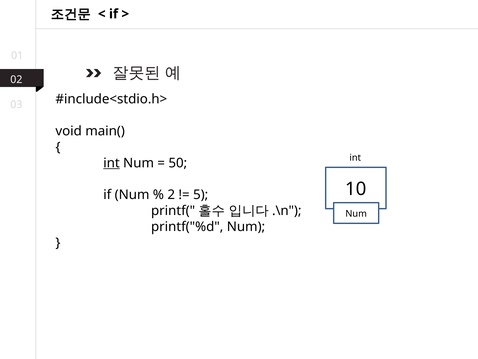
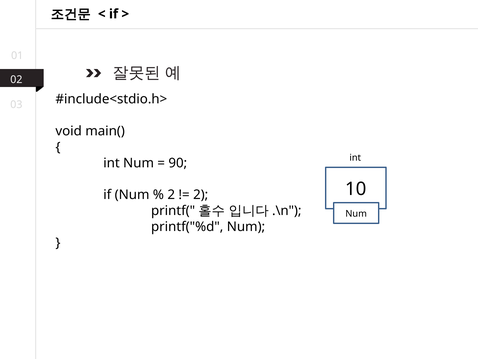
int at (111, 163) underline: present -> none
50: 50 -> 90
5 at (201, 195): 5 -> 2
